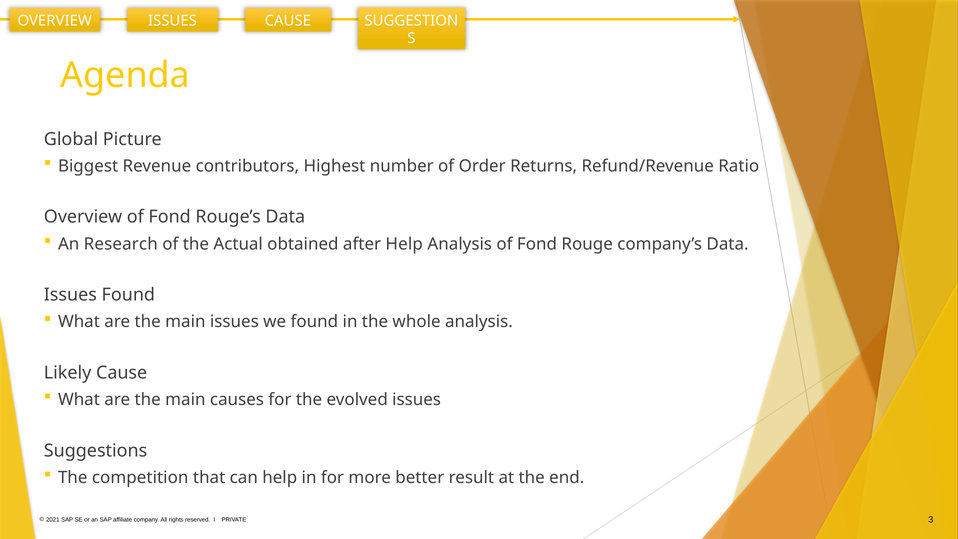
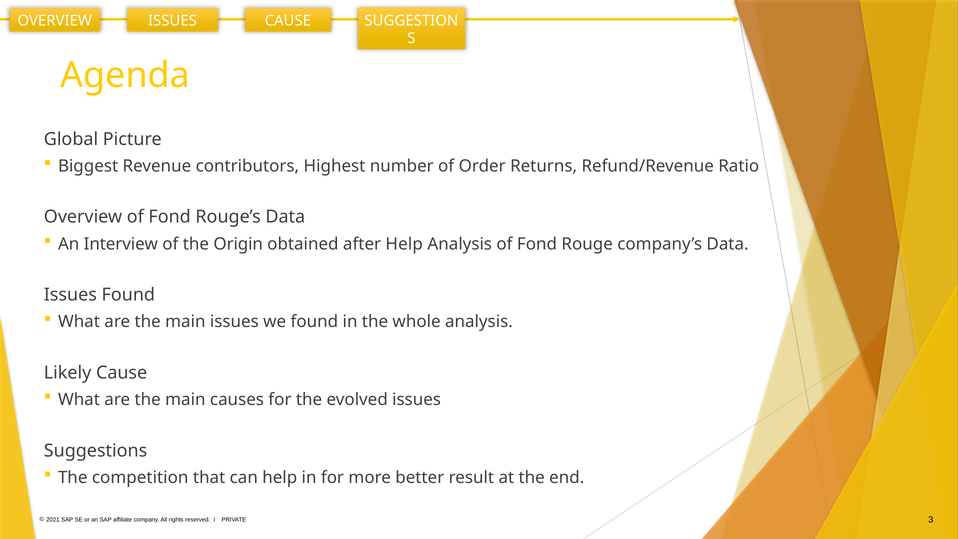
Research: Research -> Interview
Actual: Actual -> Origin
